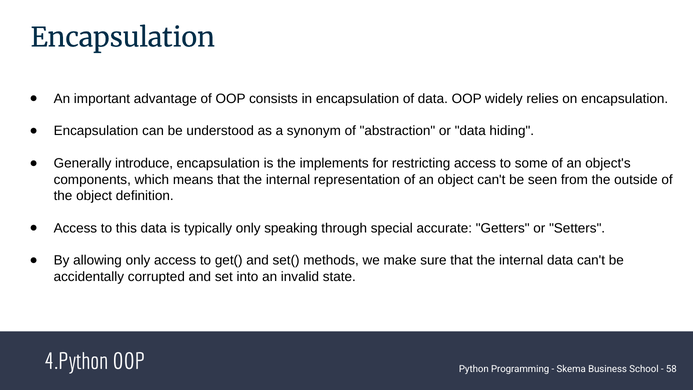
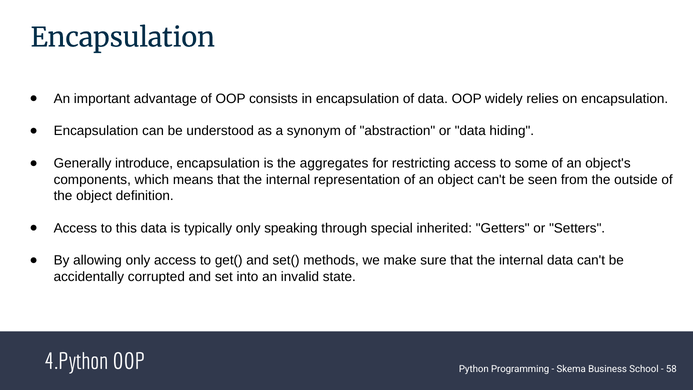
implements: implements -> aggregates
accurate: accurate -> inherited
